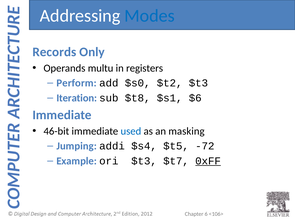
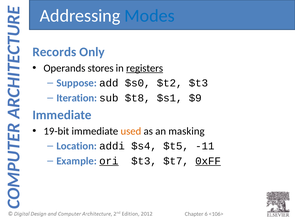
multu: multu -> stores
registers underline: none -> present
Perform: Perform -> Suppose
$6: $6 -> $9
46-bit: 46-bit -> 19-bit
used colour: blue -> orange
Jumping: Jumping -> Location
-72: -72 -> -11
ori underline: none -> present
